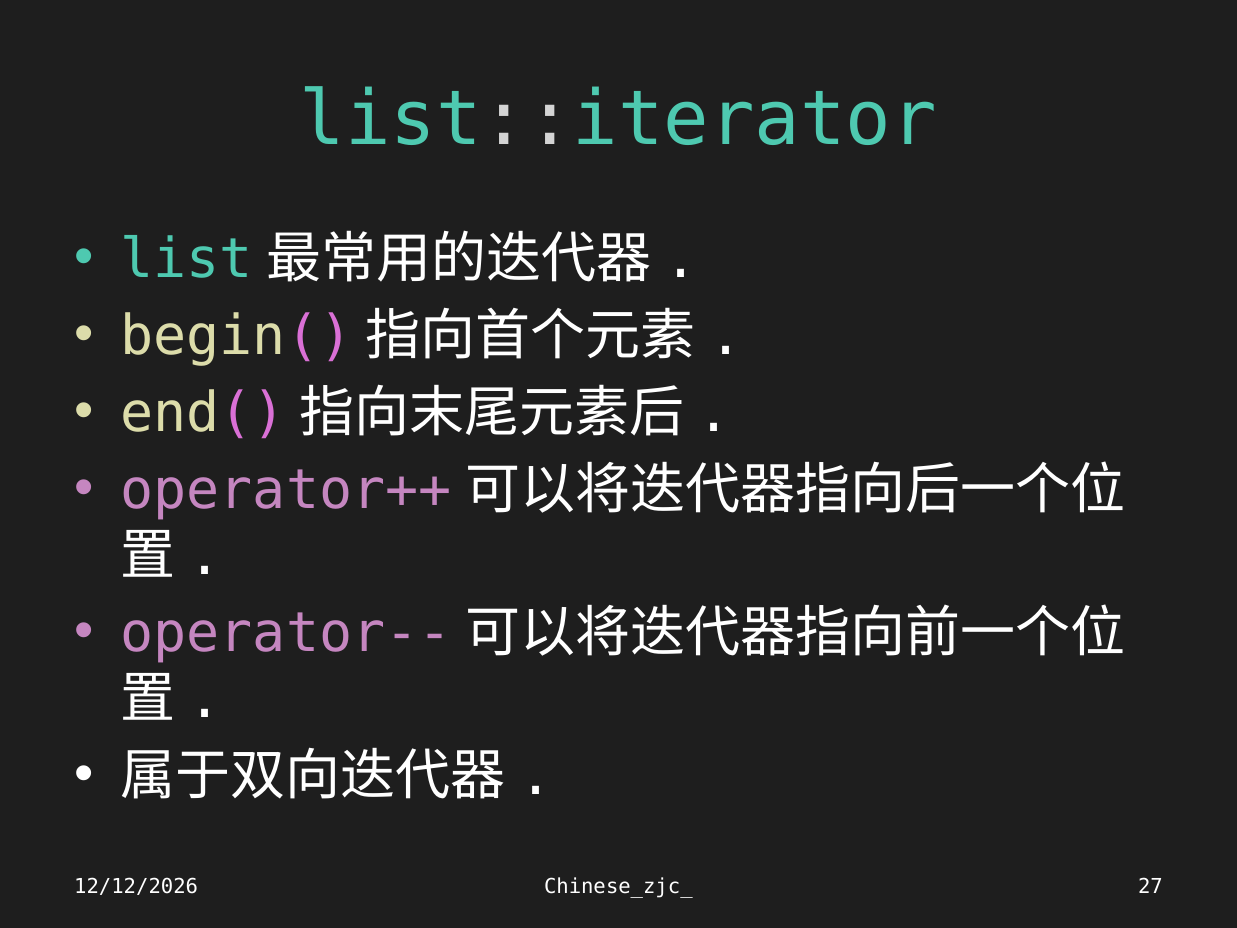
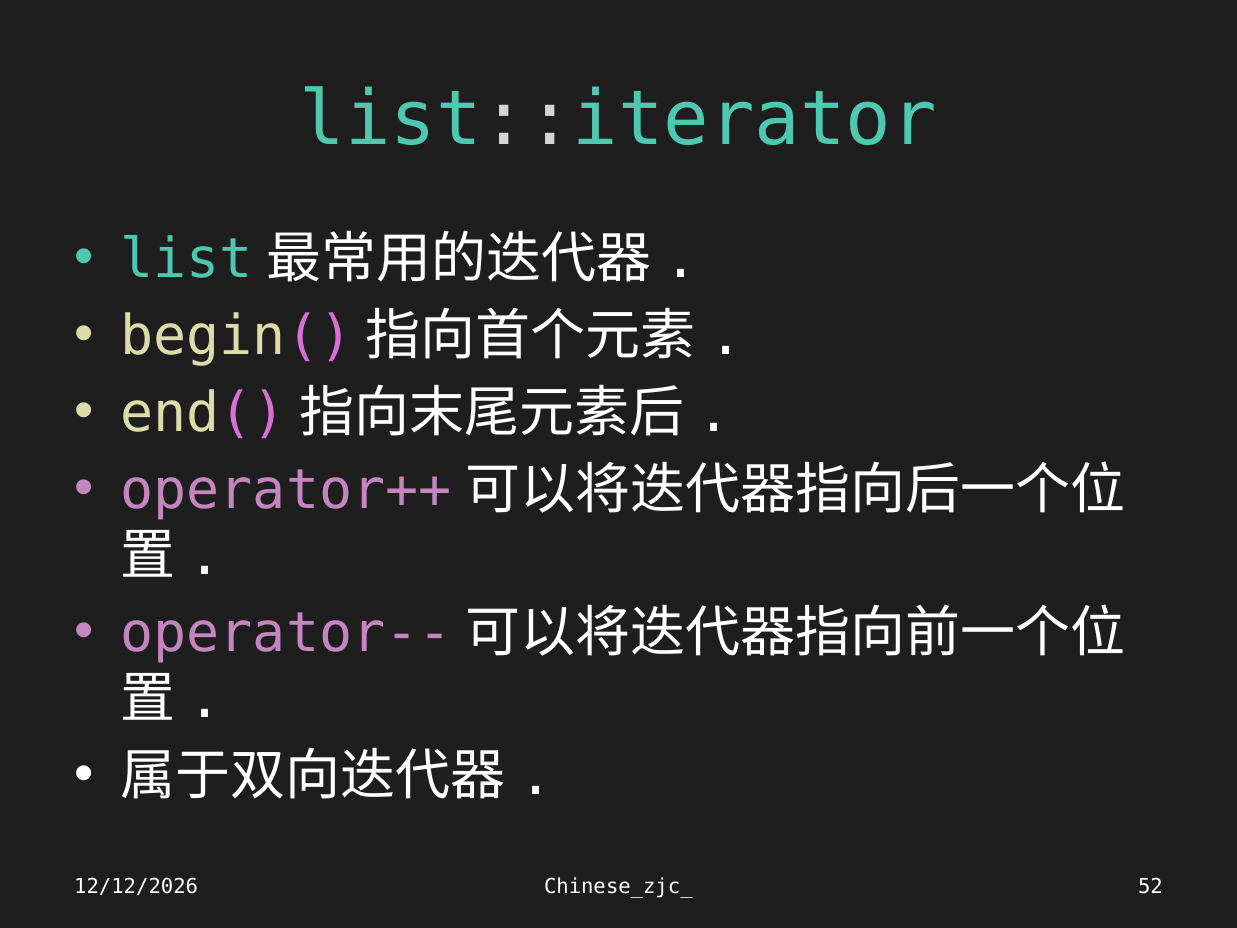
27: 27 -> 52
